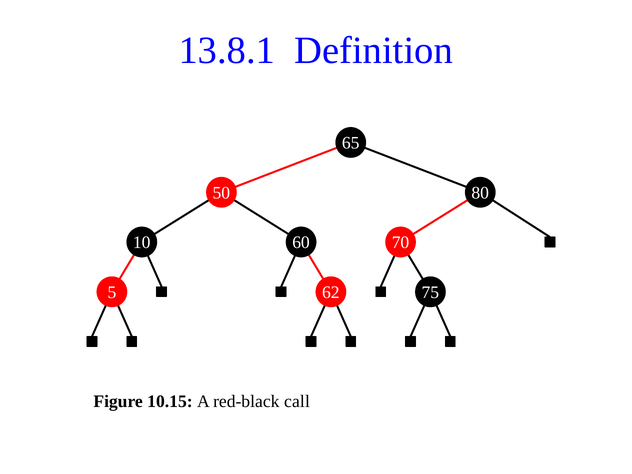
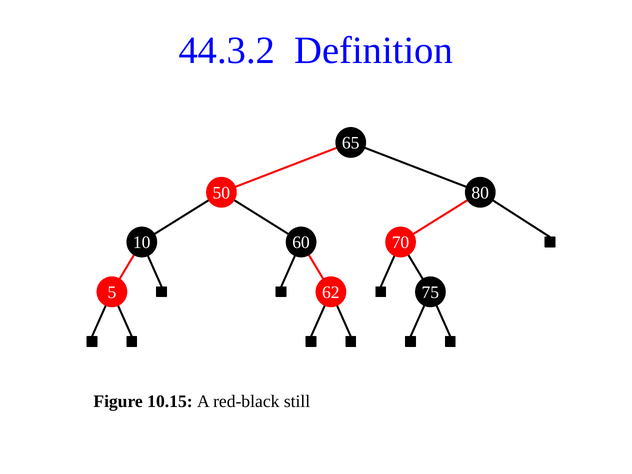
13.8.1: 13.8.1 -> 44.3.2
call: call -> still
